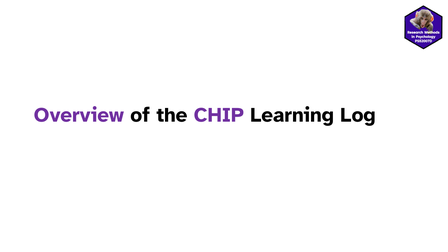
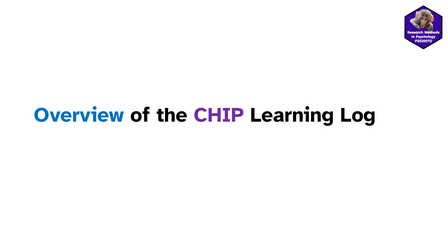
Overview colour: purple -> blue
